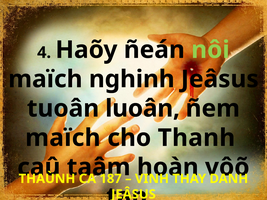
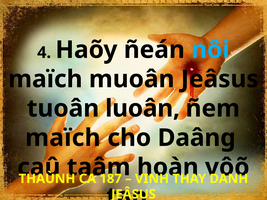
nôi colour: light green -> light blue
nghinh: nghinh -> muoân
Thanh: Thanh -> Daâng
